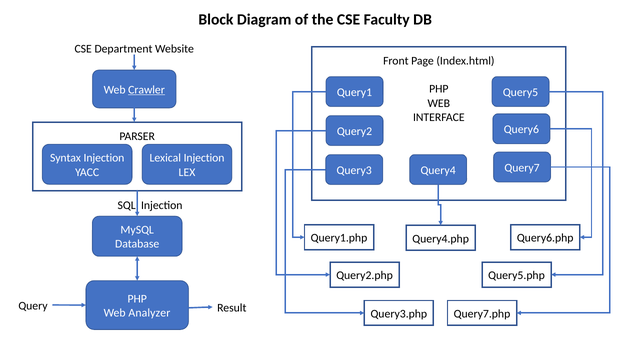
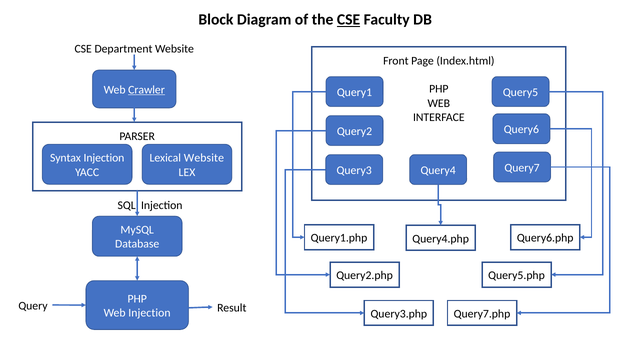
CSE at (349, 20) underline: none -> present
Lexical Injection: Injection -> Website
Web Analyzer: Analyzer -> Injection
